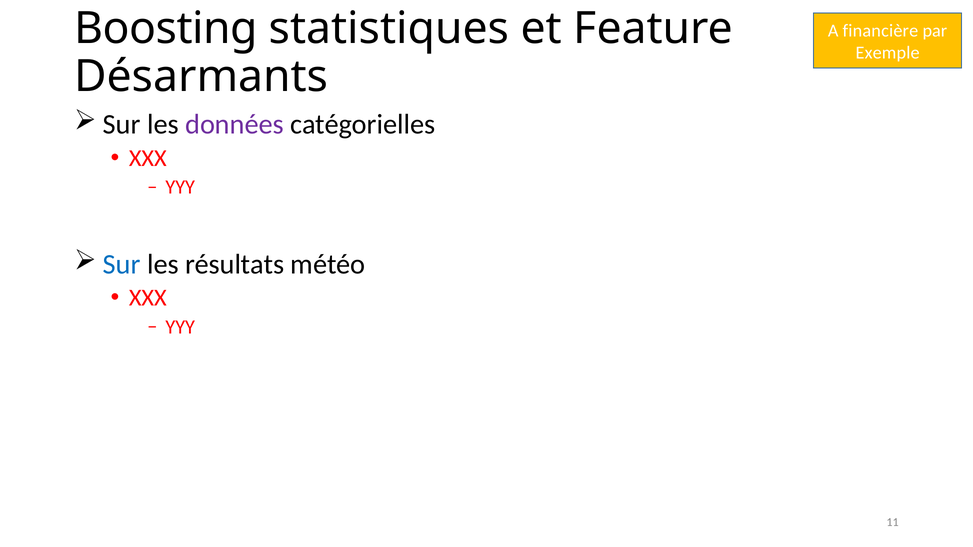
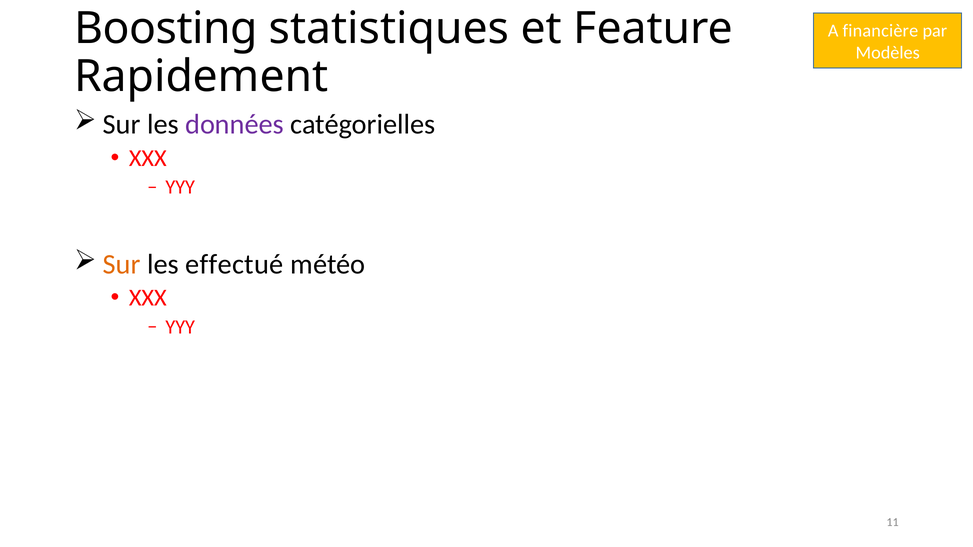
Exemple: Exemple -> Modèles
Désarmants: Désarmants -> Rapidement
Sur at (122, 264) colour: blue -> orange
résultats: résultats -> effectué
